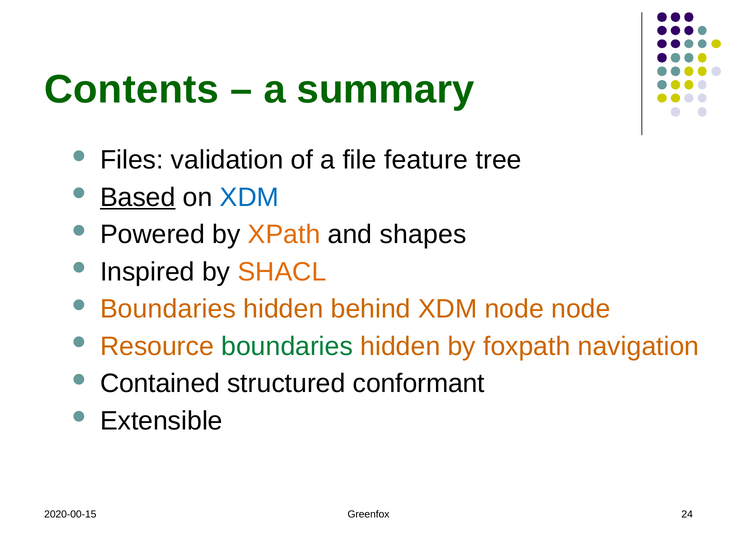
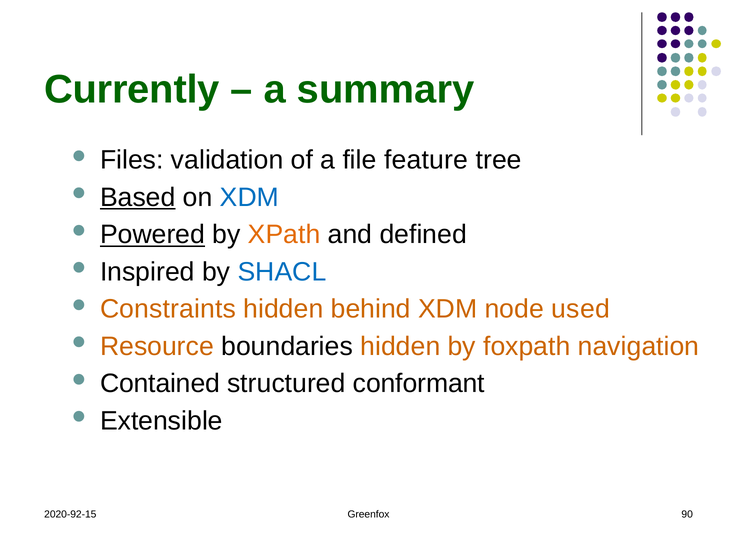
Contents: Contents -> Currently
Powered underline: none -> present
shapes: shapes -> defined
SHACL colour: orange -> blue
Boundaries at (168, 309): Boundaries -> Constraints
node node: node -> used
boundaries at (287, 346) colour: green -> black
2020-00-15: 2020-00-15 -> 2020-92-15
24: 24 -> 90
